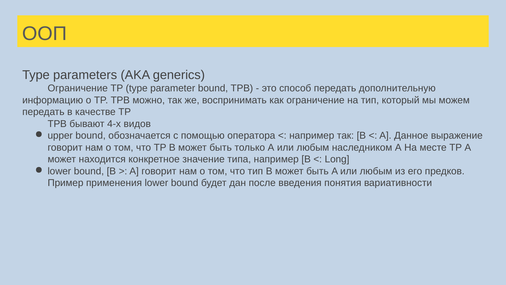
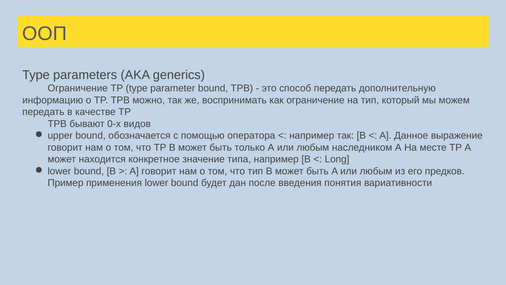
4-х: 4-х -> 0-х
